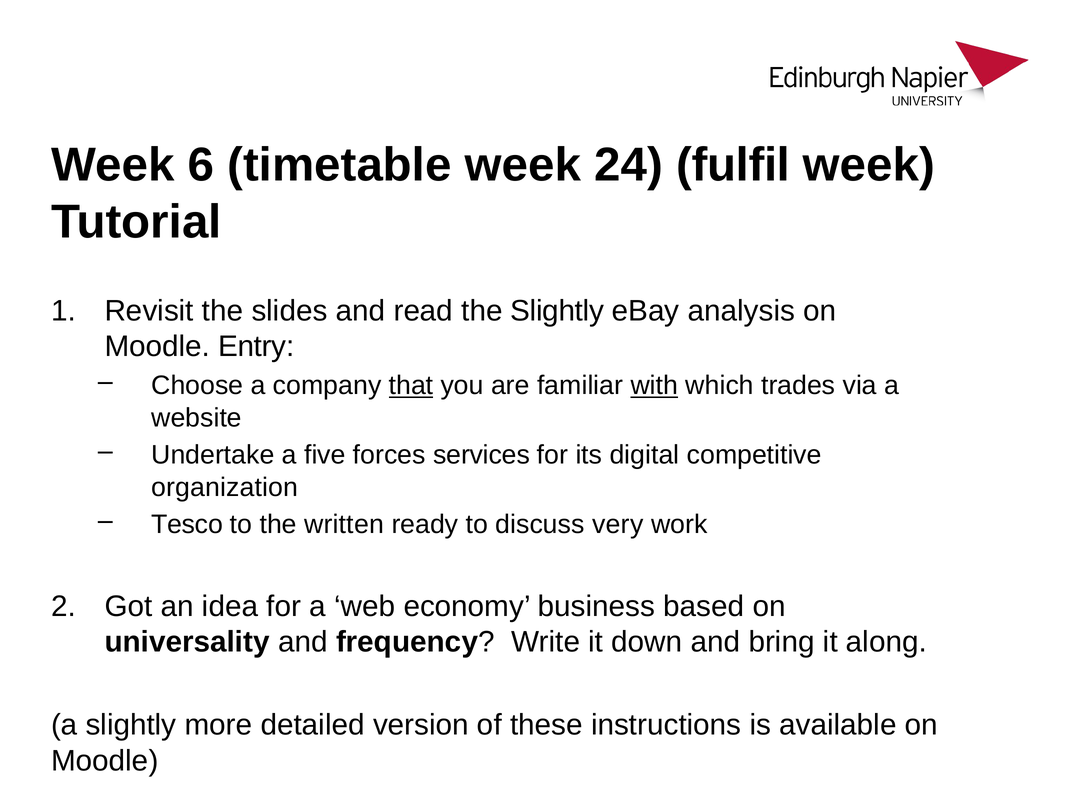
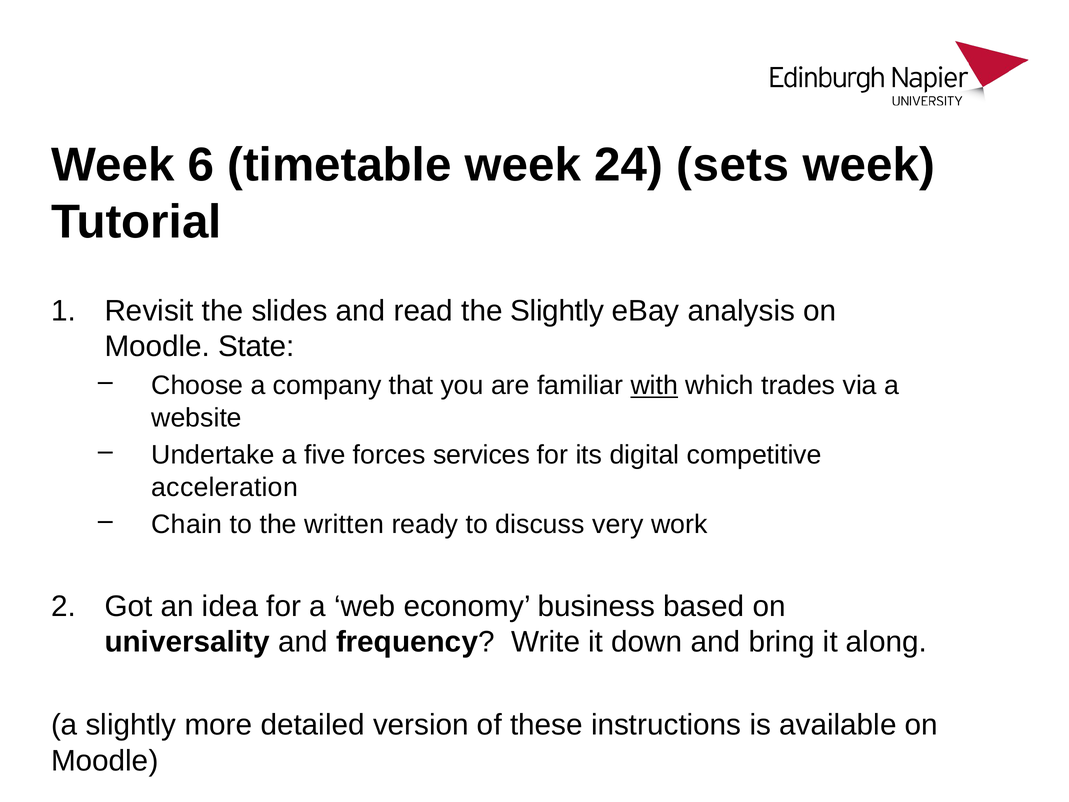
fulfil: fulfil -> sets
Entry: Entry -> State
that underline: present -> none
organization: organization -> acceleration
Tesco: Tesco -> Chain
